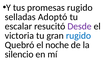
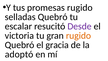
selladas Adoptó: Adoptó -> Quebró
rugido at (78, 35) colour: blue -> orange
noche: noche -> gracia
silencio: silencio -> adoptó
